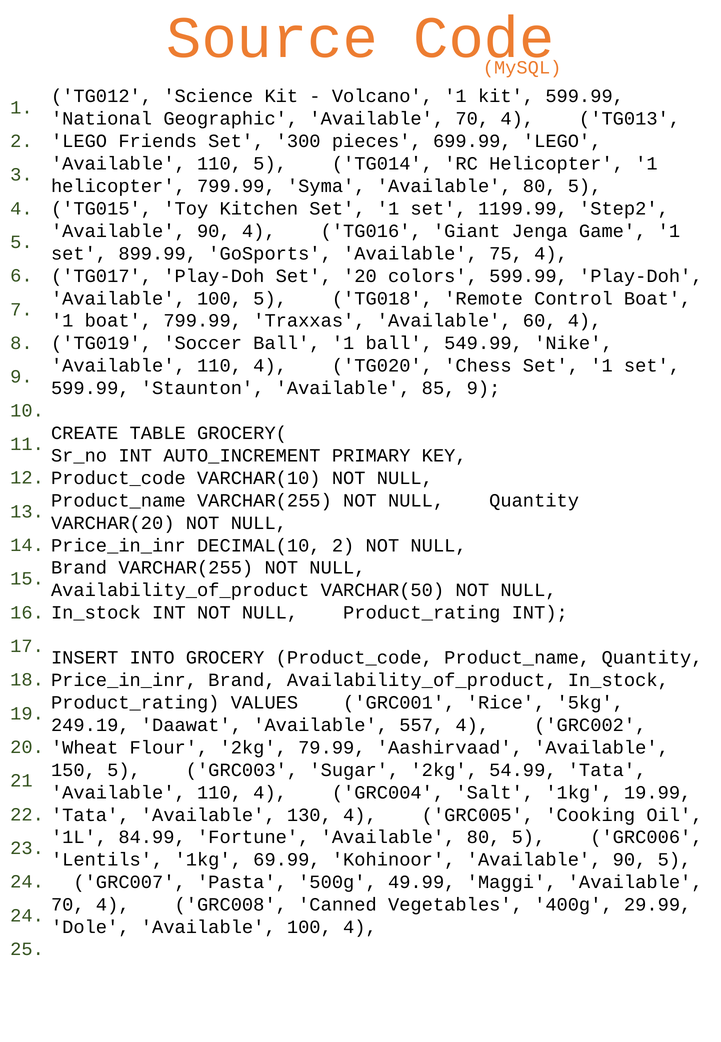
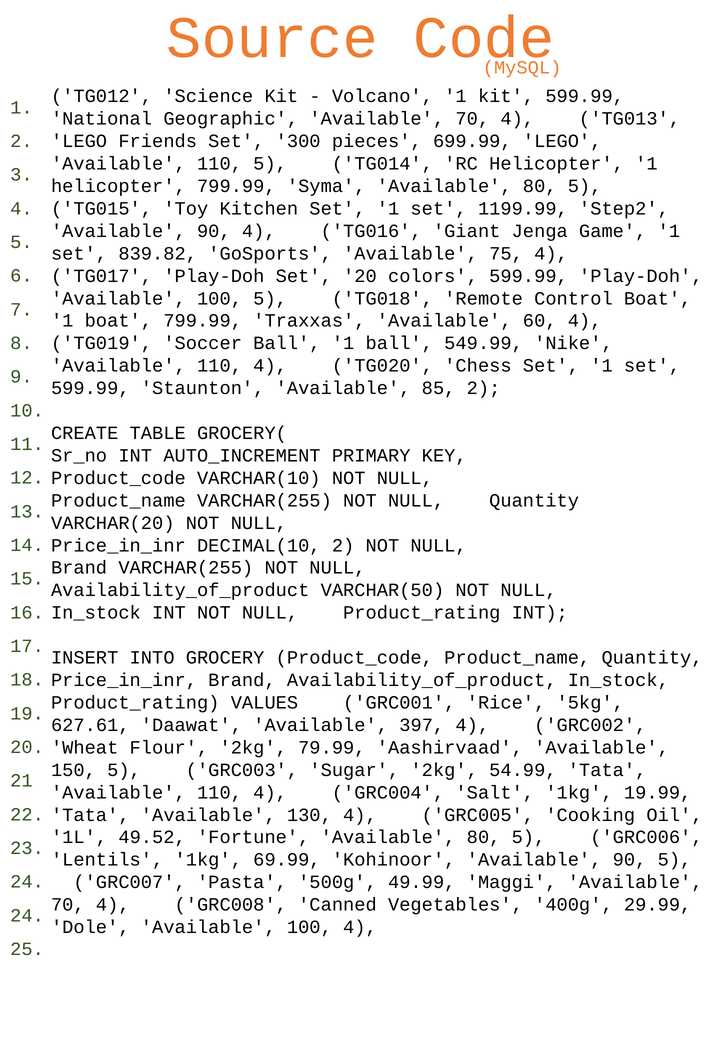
899.99: 899.99 -> 839.82
85 9: 9 -> 2
249.19: 249.19 -> 627.61
557: 557 -> 397
84.99: 84.99 -> 49.52
